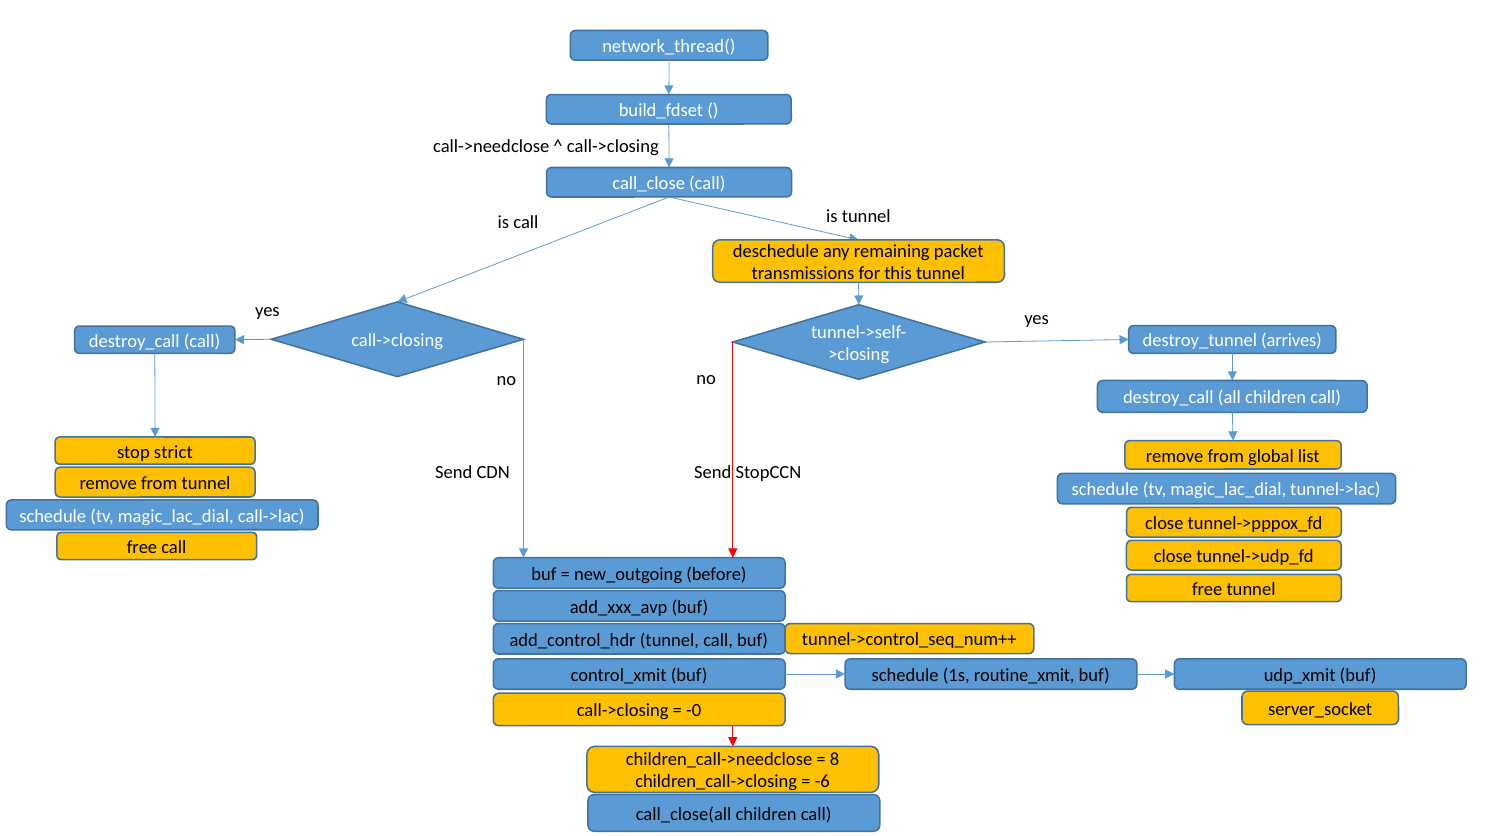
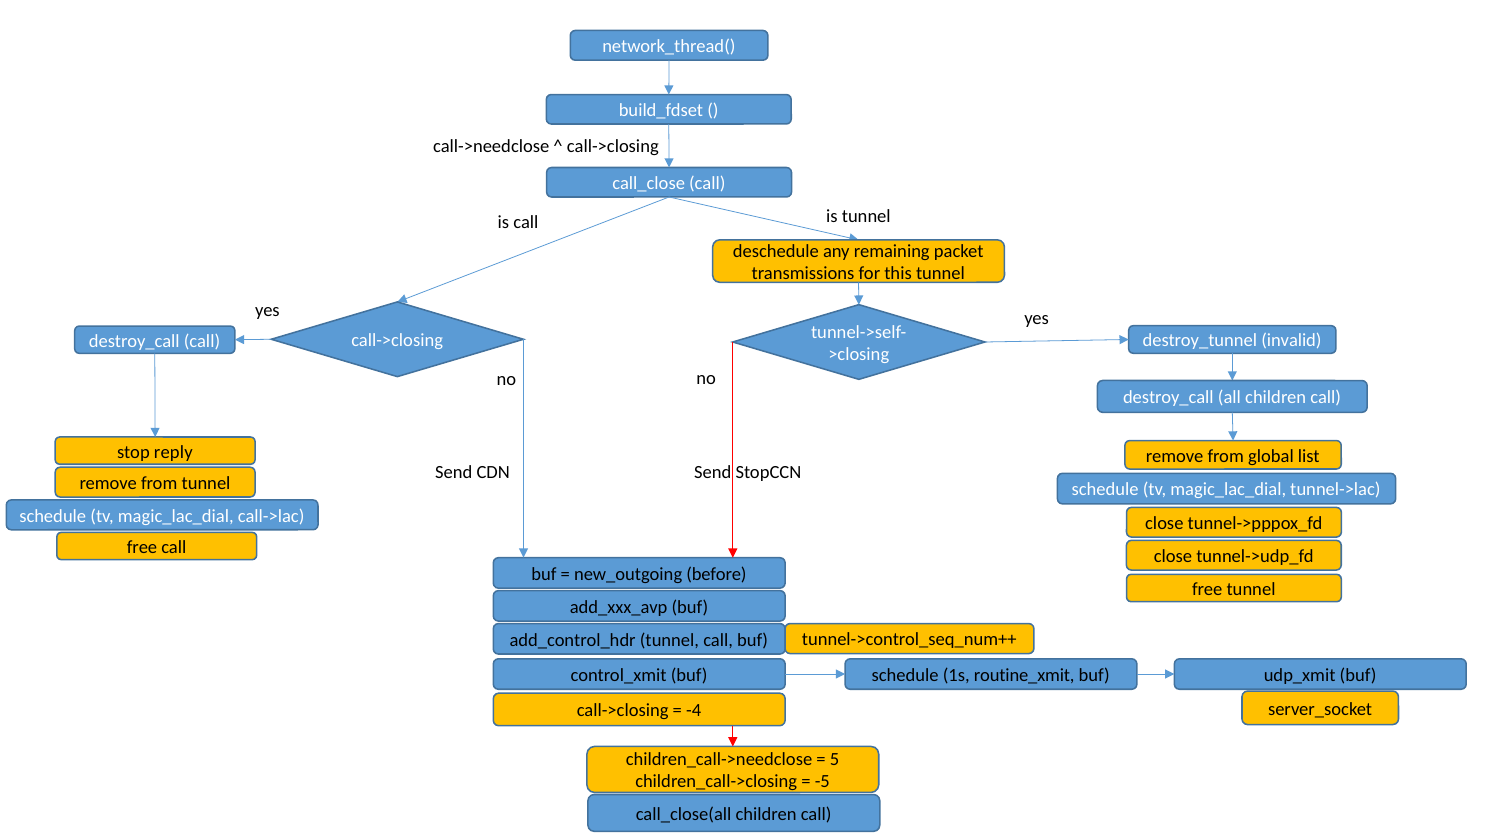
arrives: arrives -> invalid
strict: strict -> reply
-0: -0 -> -4
8: 8 -> 5
-6: -6 -> -5
